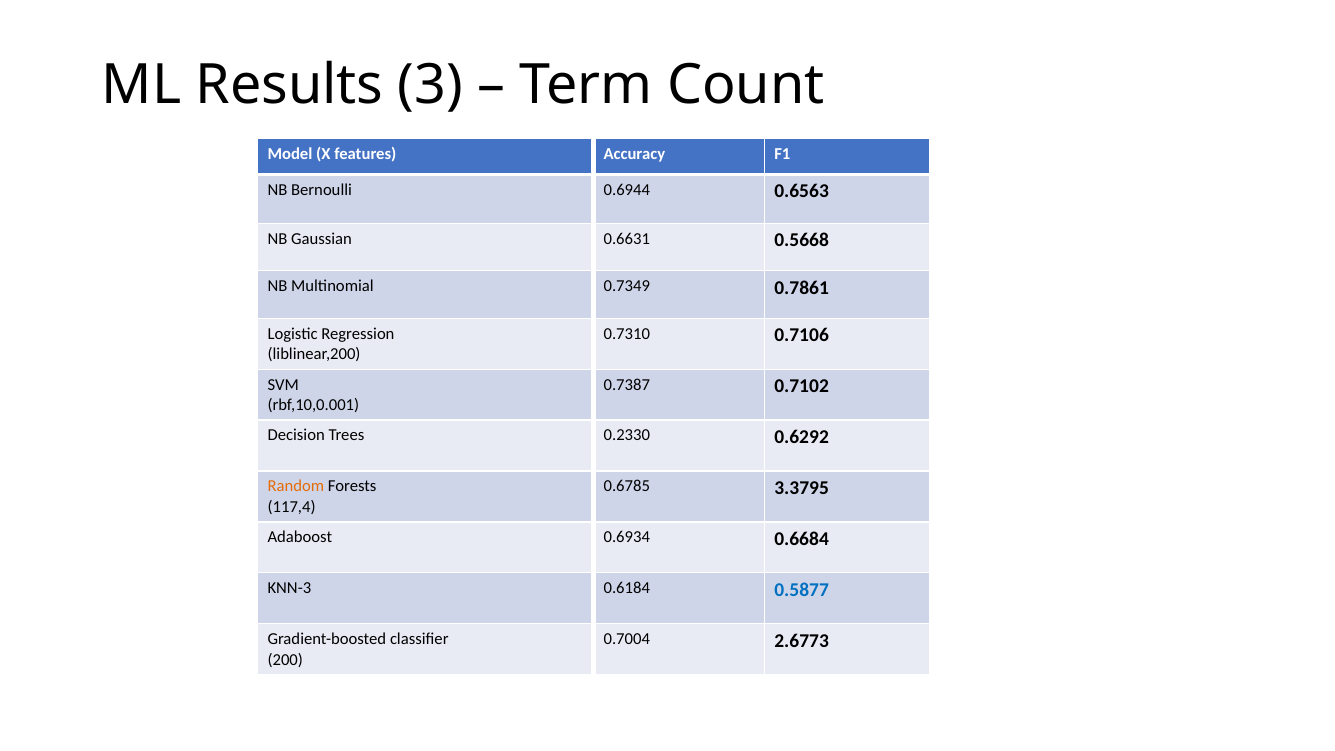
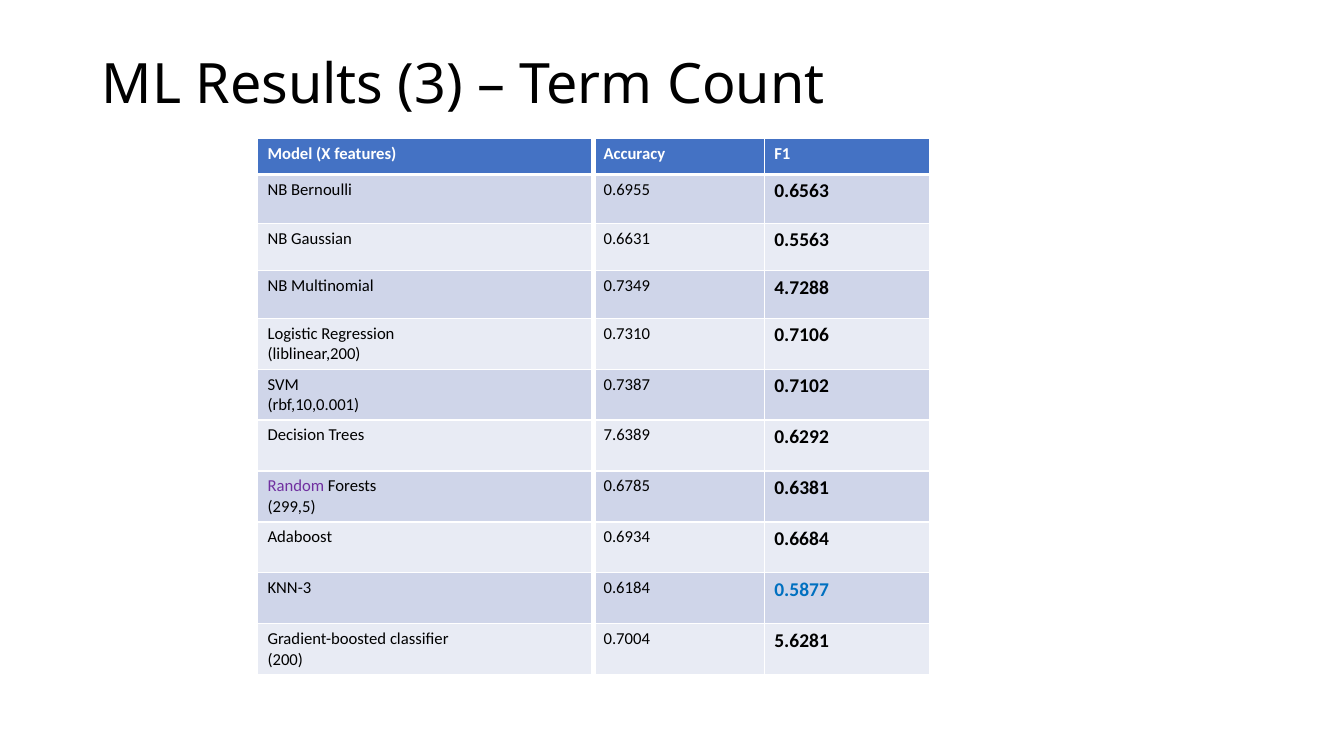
0.6944: 0.6944 -> 0.6955
0.5668: 0.5668 -> 0.5563
0.7861: 0.7861 -> 4.7288
0.2330: 0.2330 -> 7.6389
Random colour: orange -> purple
3.3795: 3.3795 -> 0.6381
117,4: 117,4 -> 299,5
2.6773: 2.6773 -> 5.6281
